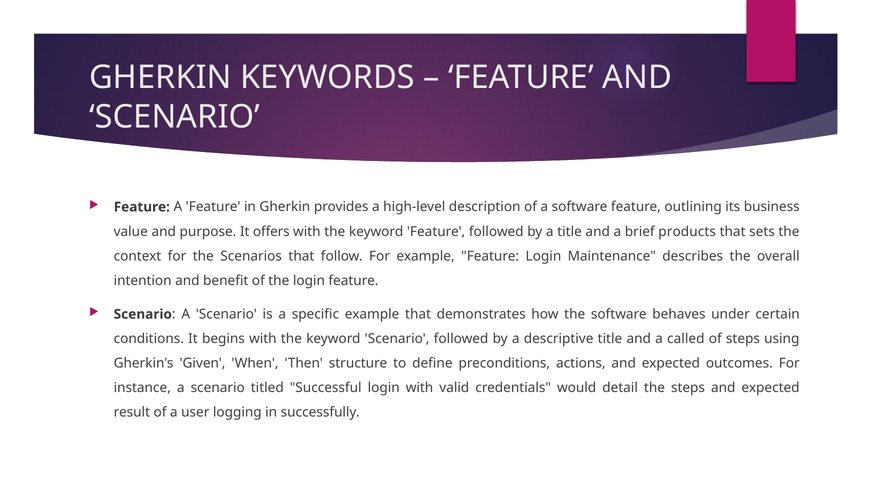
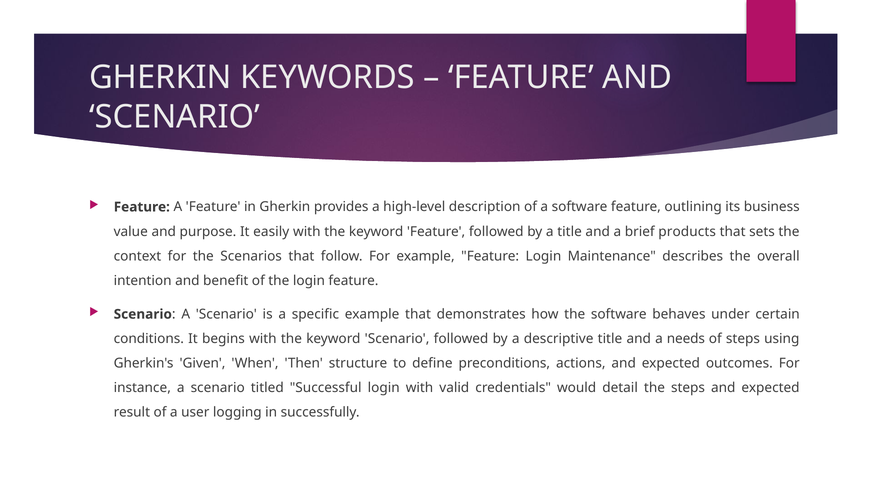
offers: offers -> easily
called: called -> needs
